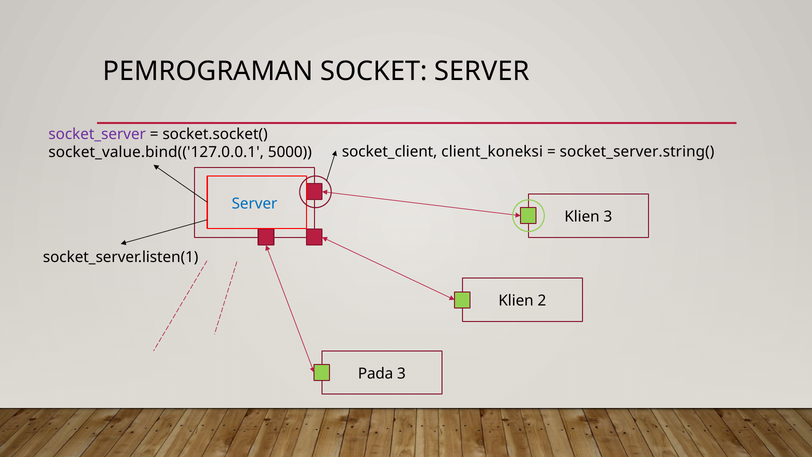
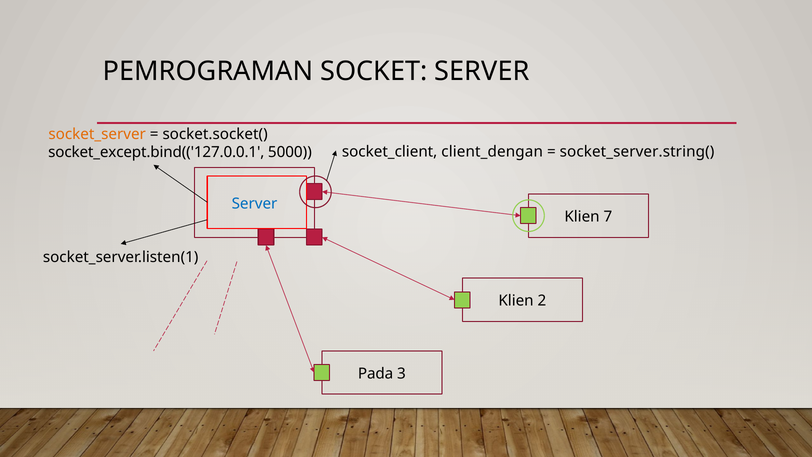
socket_server colour: purple -> orange
client_koneksi: client_koneksi -> client_dengan
socket_value.bind(('127.0.0.1: socket_value.bind(('127.0.0.1 -> socket_except.bind(('127.0.0.1
Klien 3: 3 -> 7
